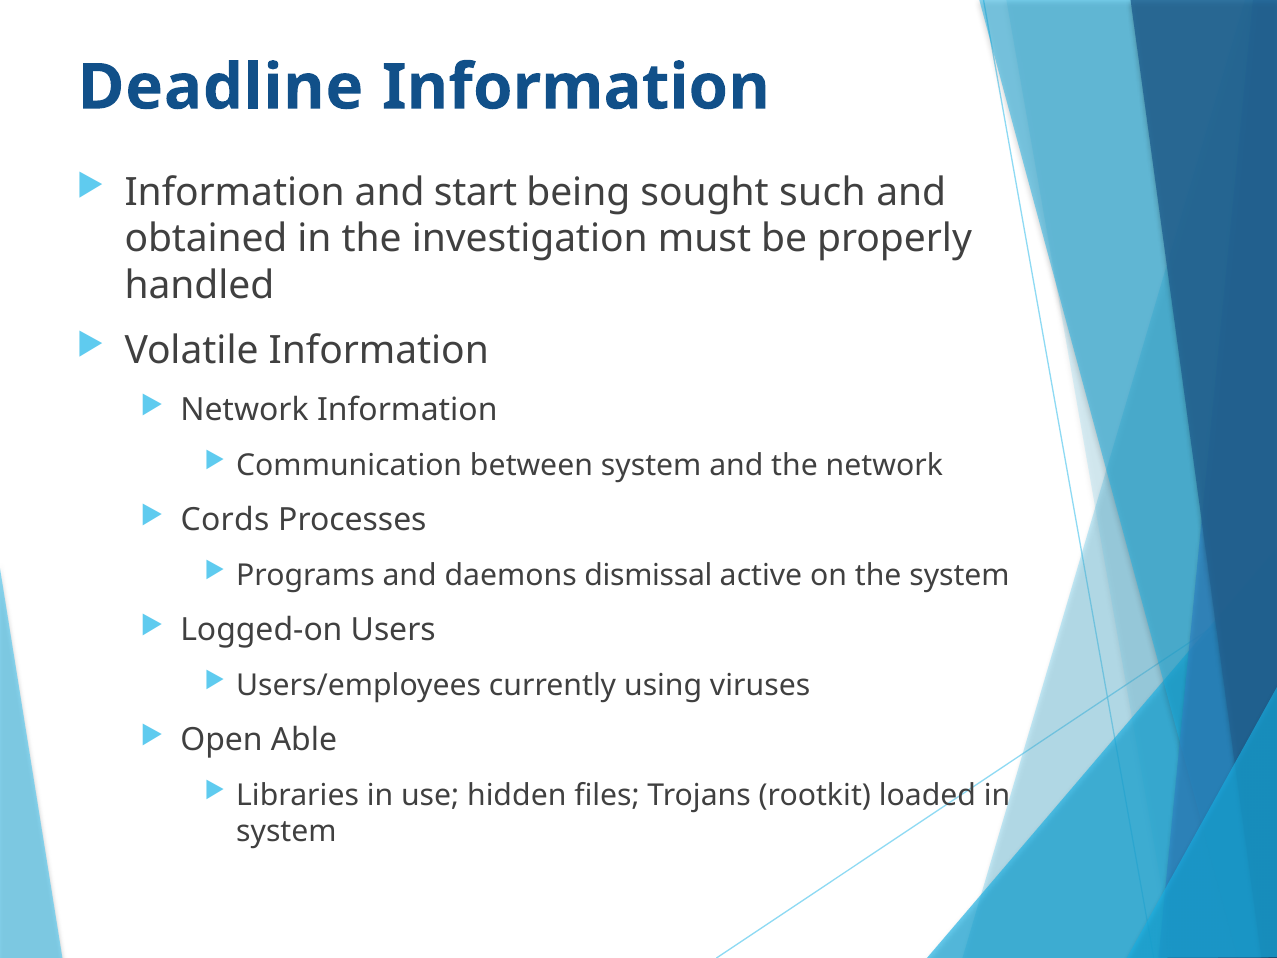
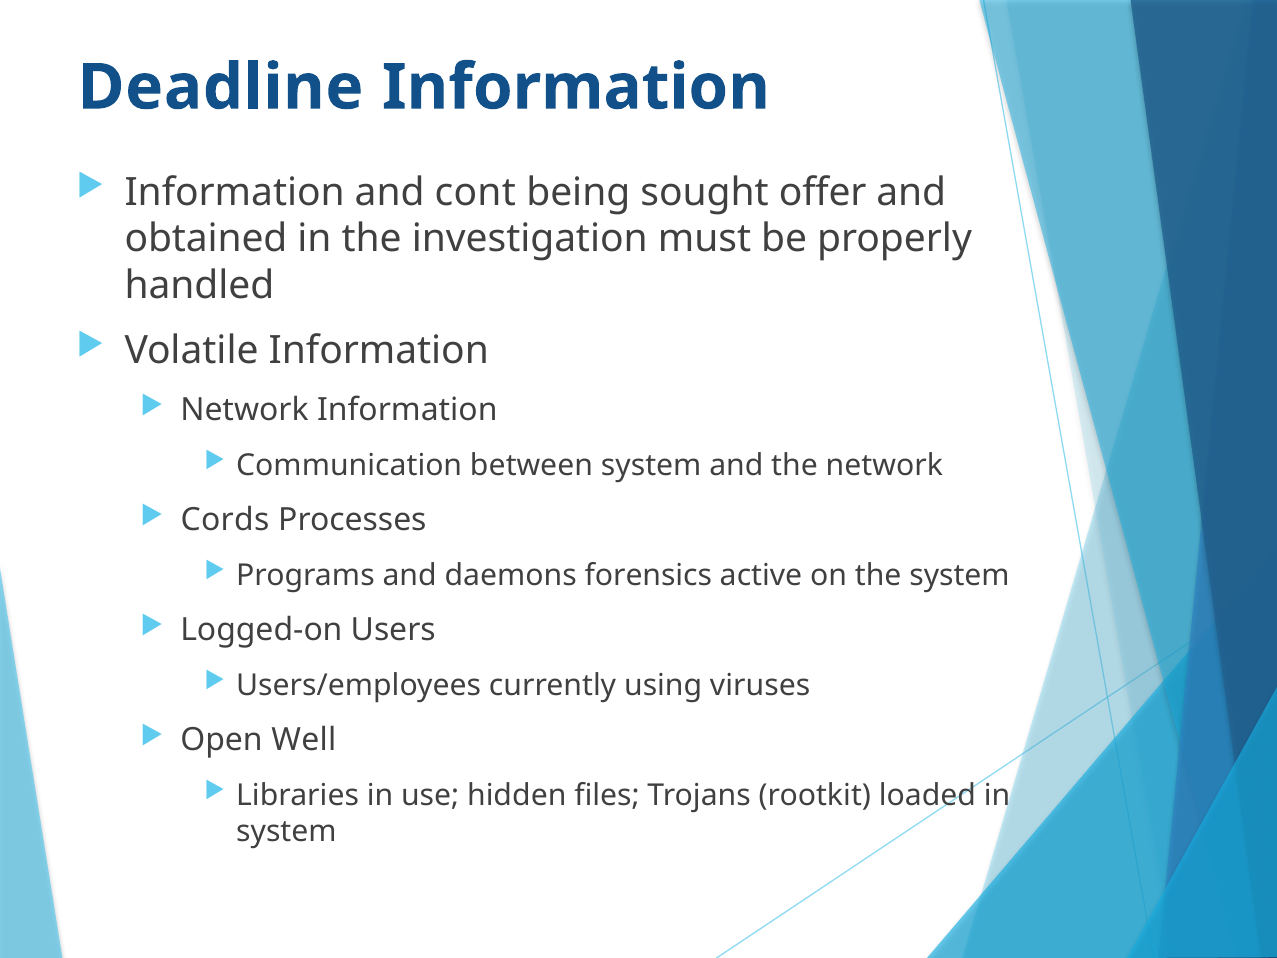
start: start -> cont
such: such -> offer
dismissal: dismissal -> forensics
Able: Able -> Well
